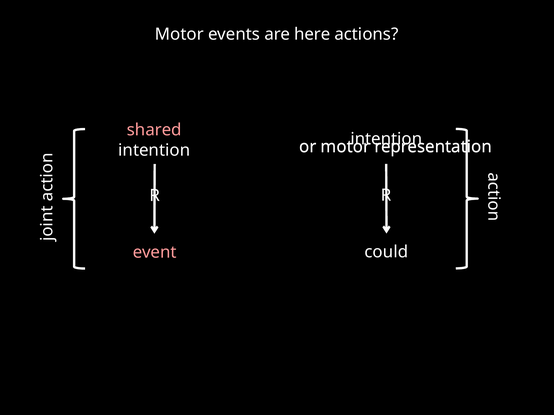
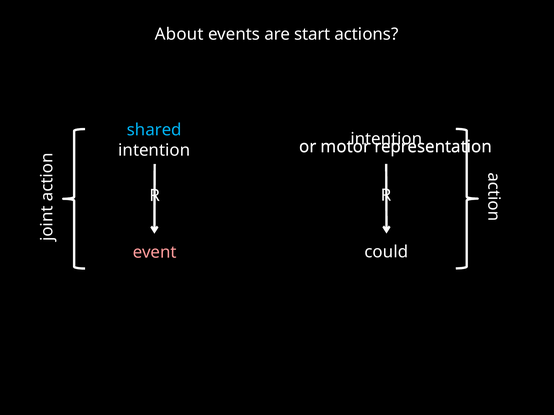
Motor at (179, 34): Motor -> About
here: here -> start
shared colour: pink -> light blue
